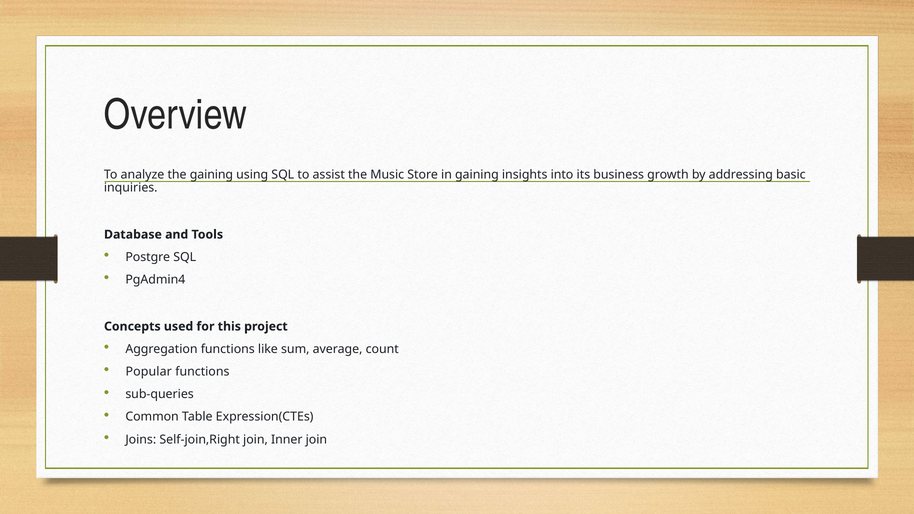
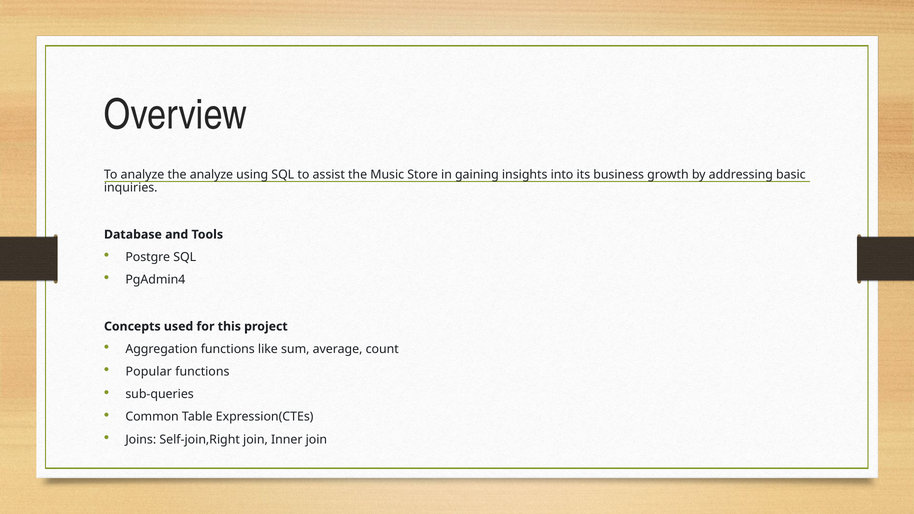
the gaining: gaining -> analyze
